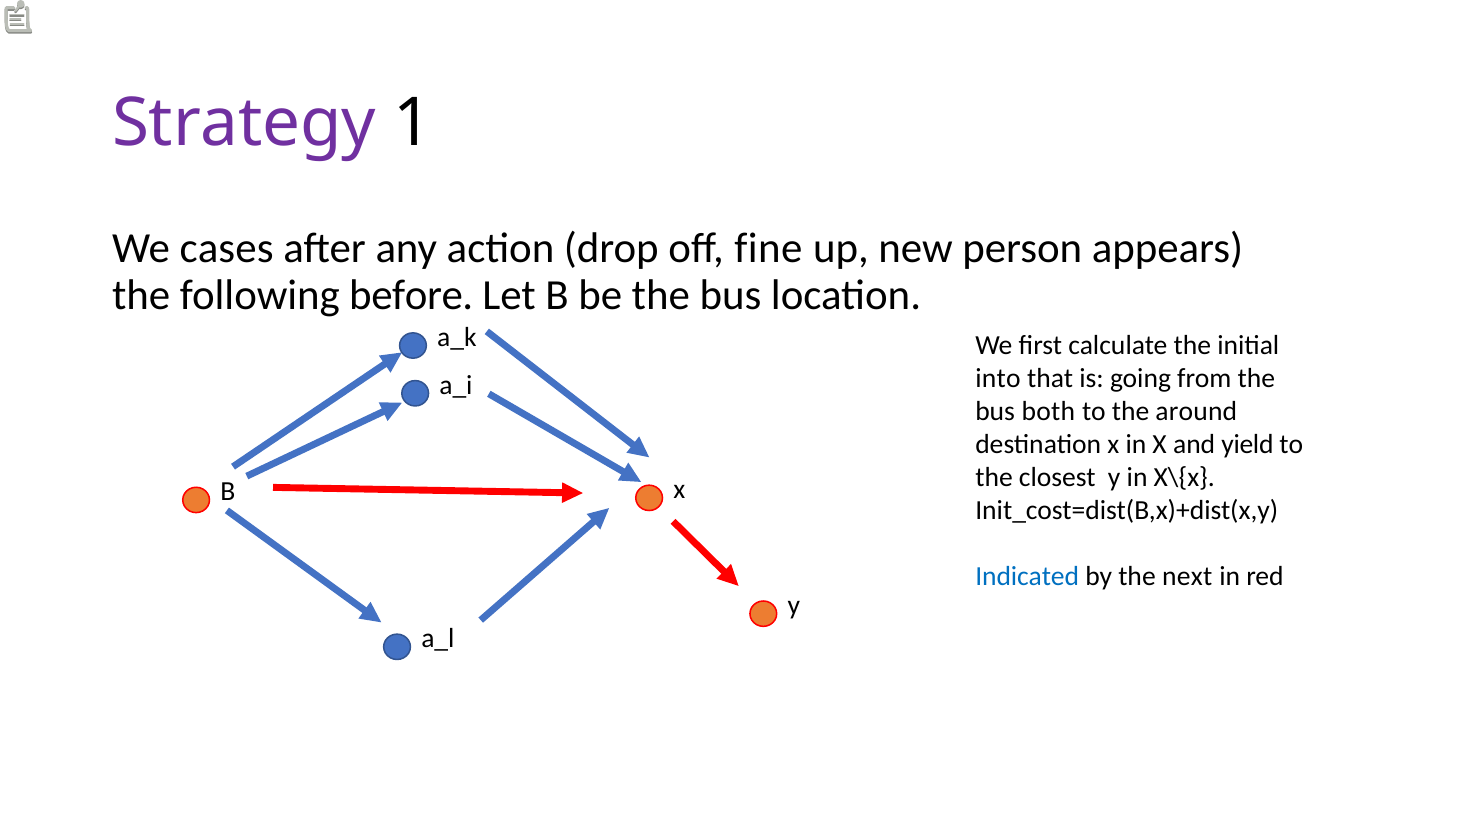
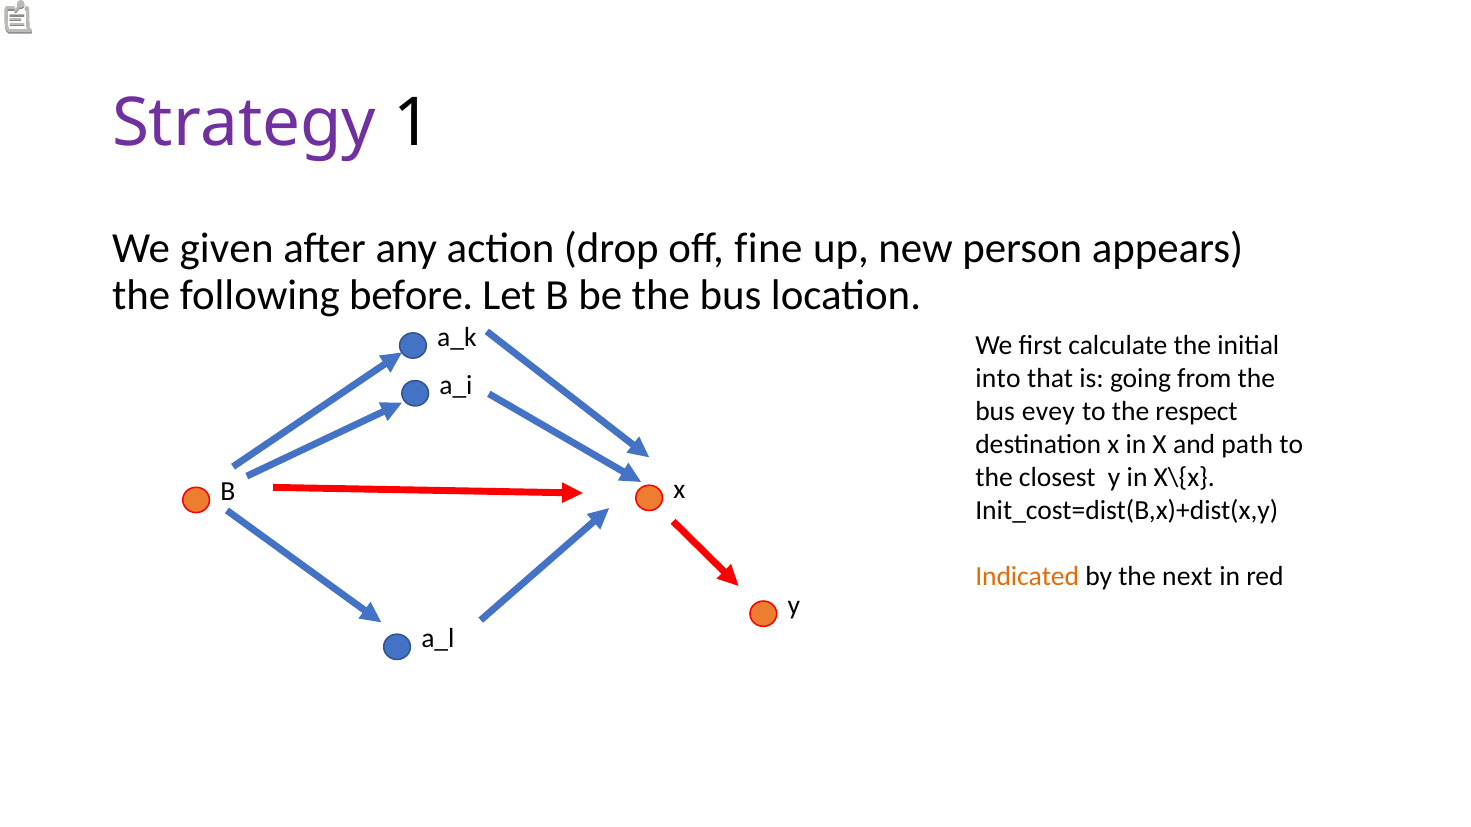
cases: cases -> given
both: both -> evey
around: around -> respect
yield: yield -> path
Indicated colour: blue -> orange
